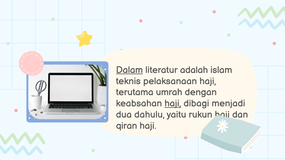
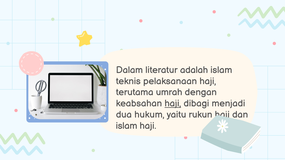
Dalam underline: present -> none
dahulu: dahulu -> hukum
qiran at (127, 126): qiran -> islam
